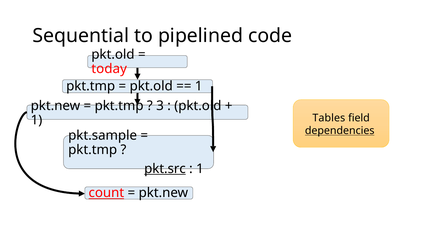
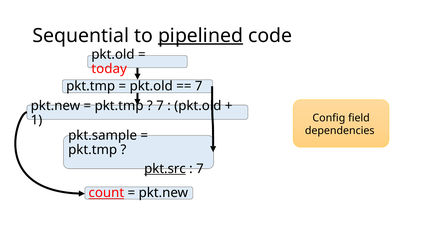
pipelined underline: none -> present
1 at (199, 86): 1 -> 7
3 at (160, 106): 3 -> 7
Tables: Tables -> Config
dependencies underline: present -> none
1 at (200, 169): 1 -> 7
